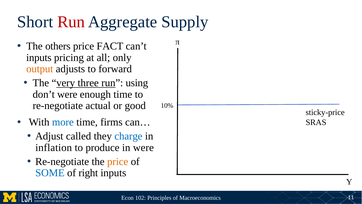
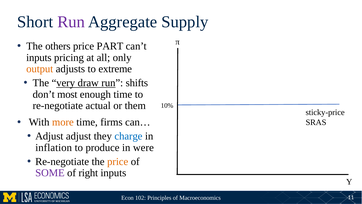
Run at (71, 22) colour: red -> purple
FACT: FACT -> PART
forward: forward -> extreme
three: three -> draw
using: using -> shifts
don’t were: were -> most
good: good -> them
more colour: blue -> orange
Adjust called: called -> adjust
SOME colour: blue -> purple
